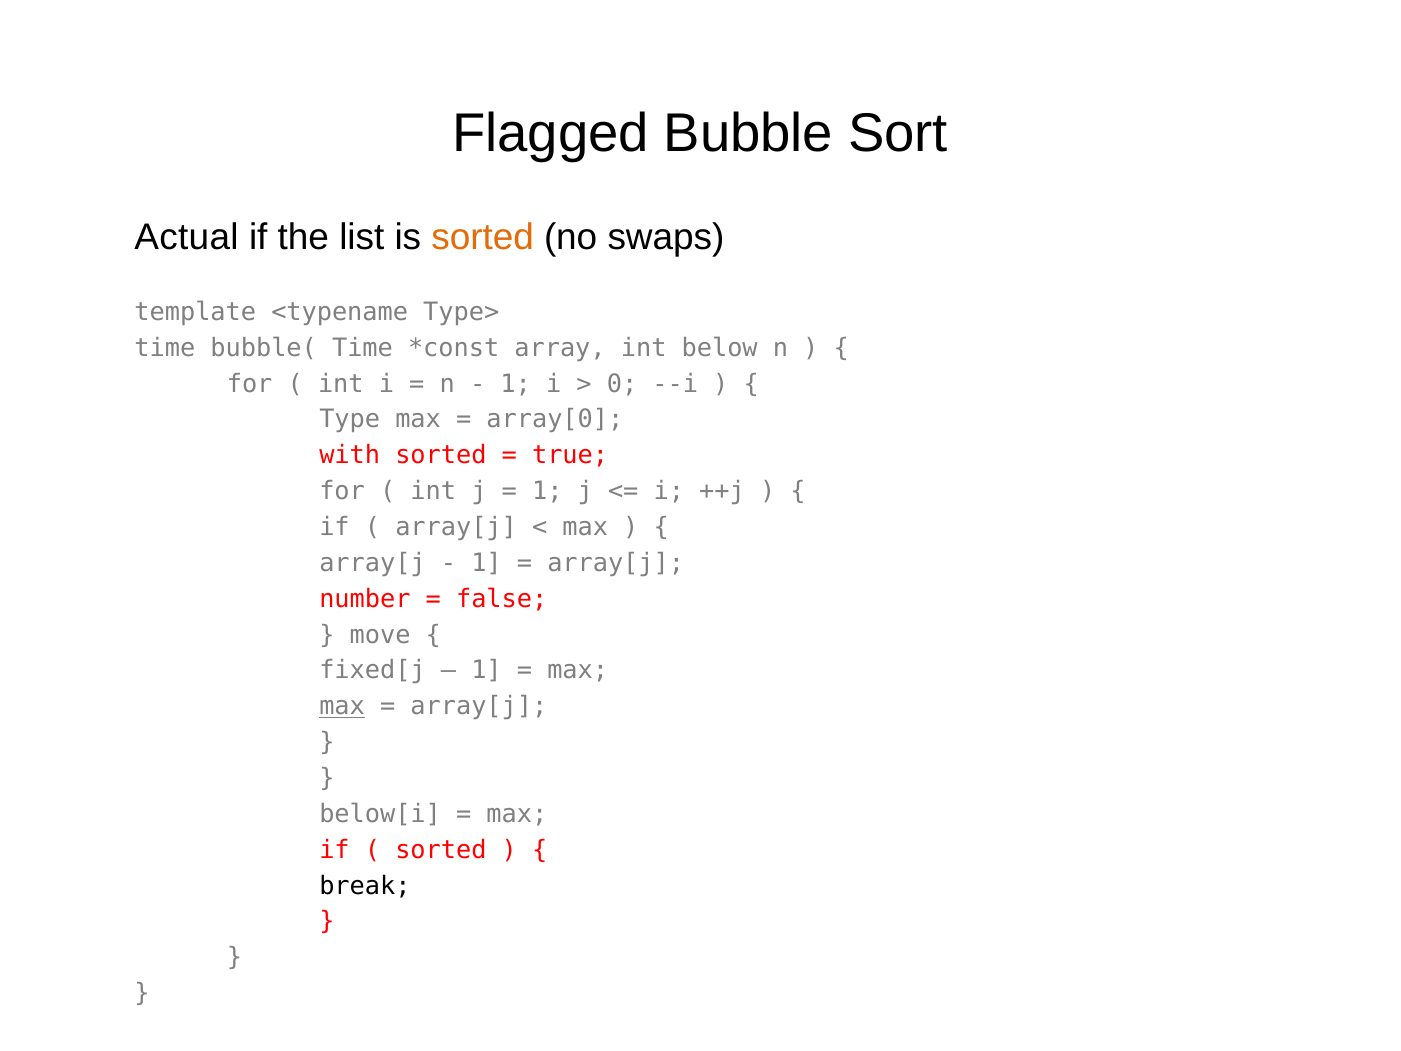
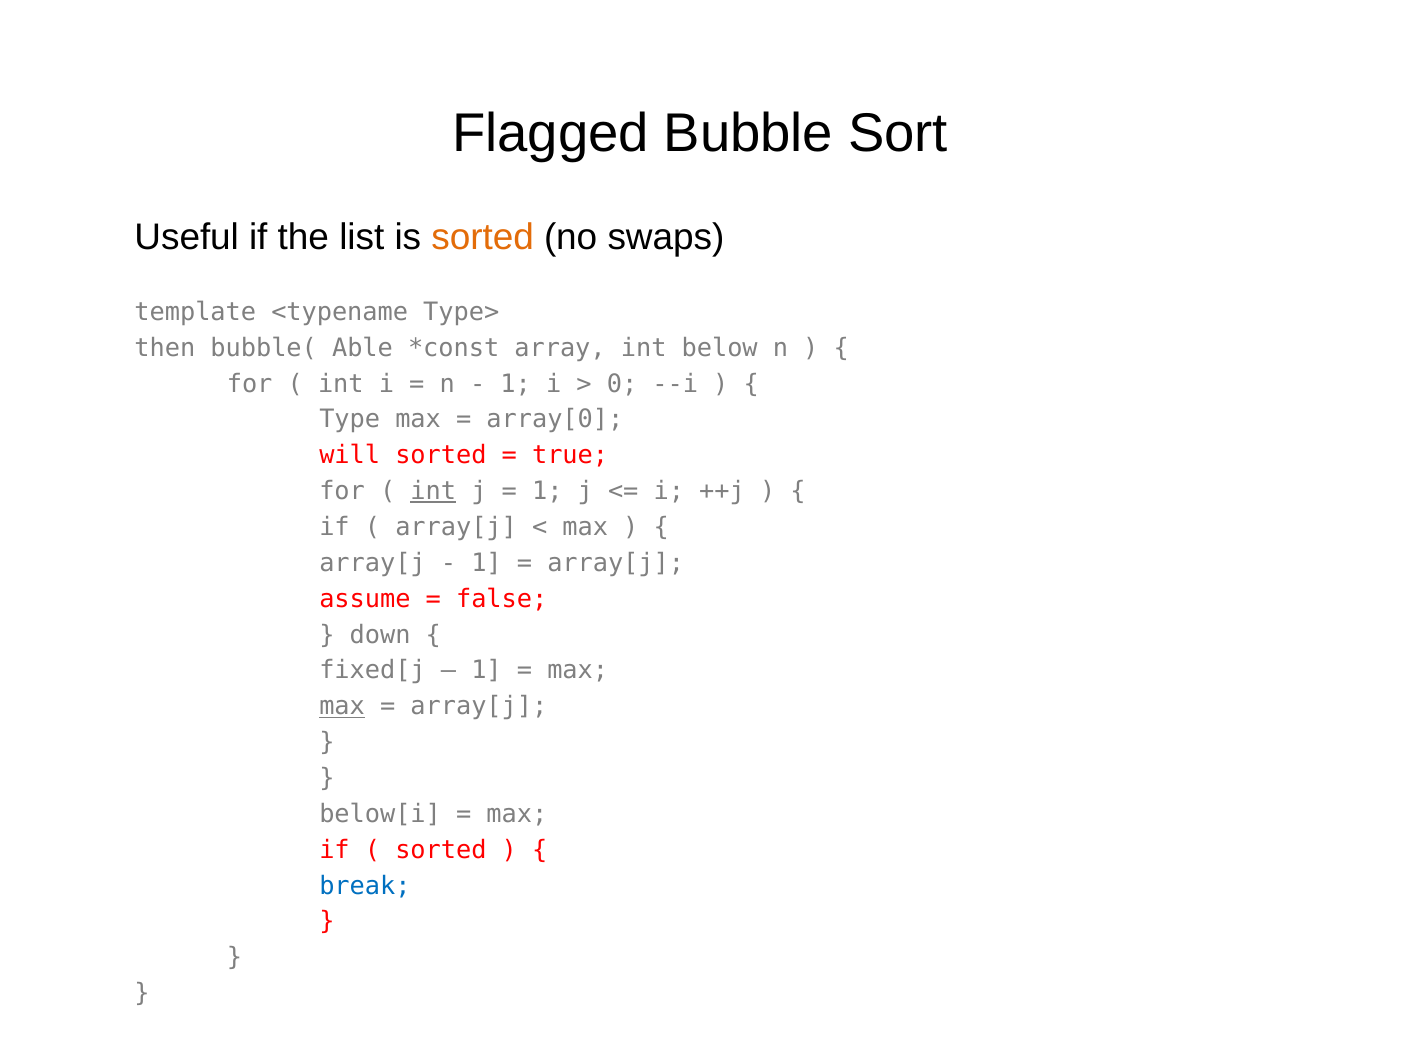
Actual: Actual -> Useful
time at (165, 348): time -> then
bubble( Time: Time -> Able
with: with -> will
int at (433, 491) underline: none -> present
number: number -> assume
move: move -> down
break colour: black -> blue
